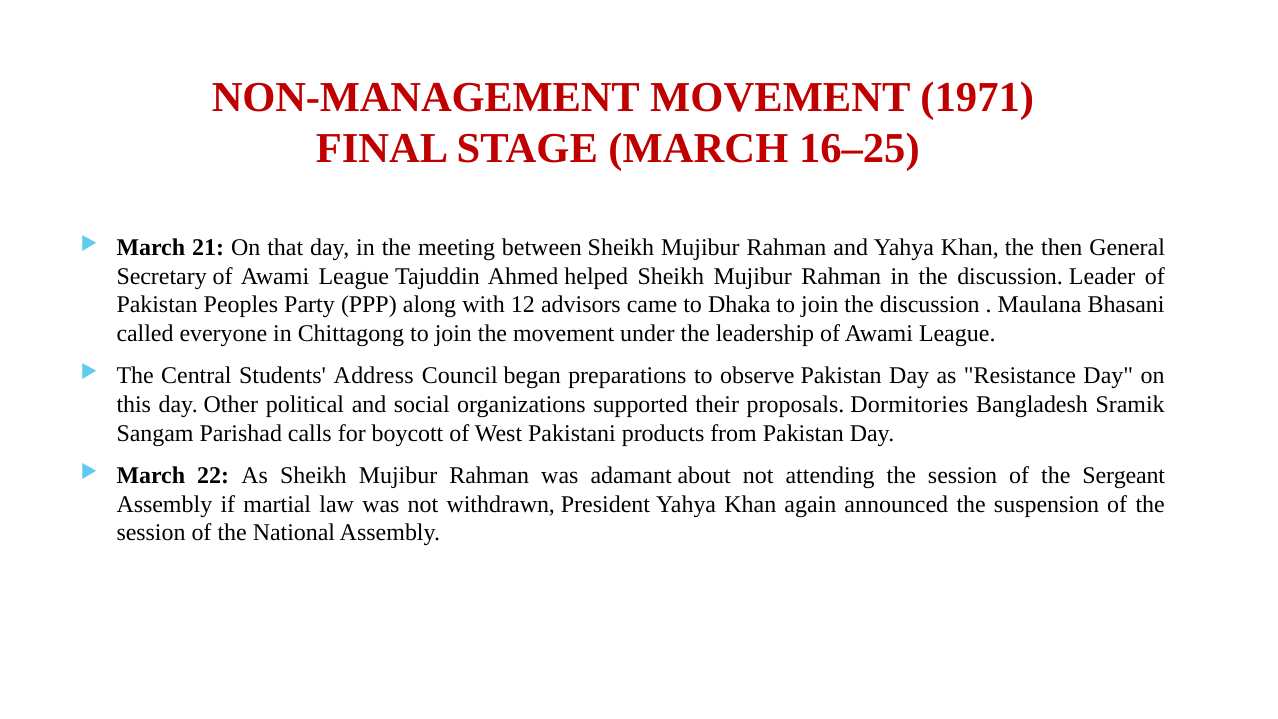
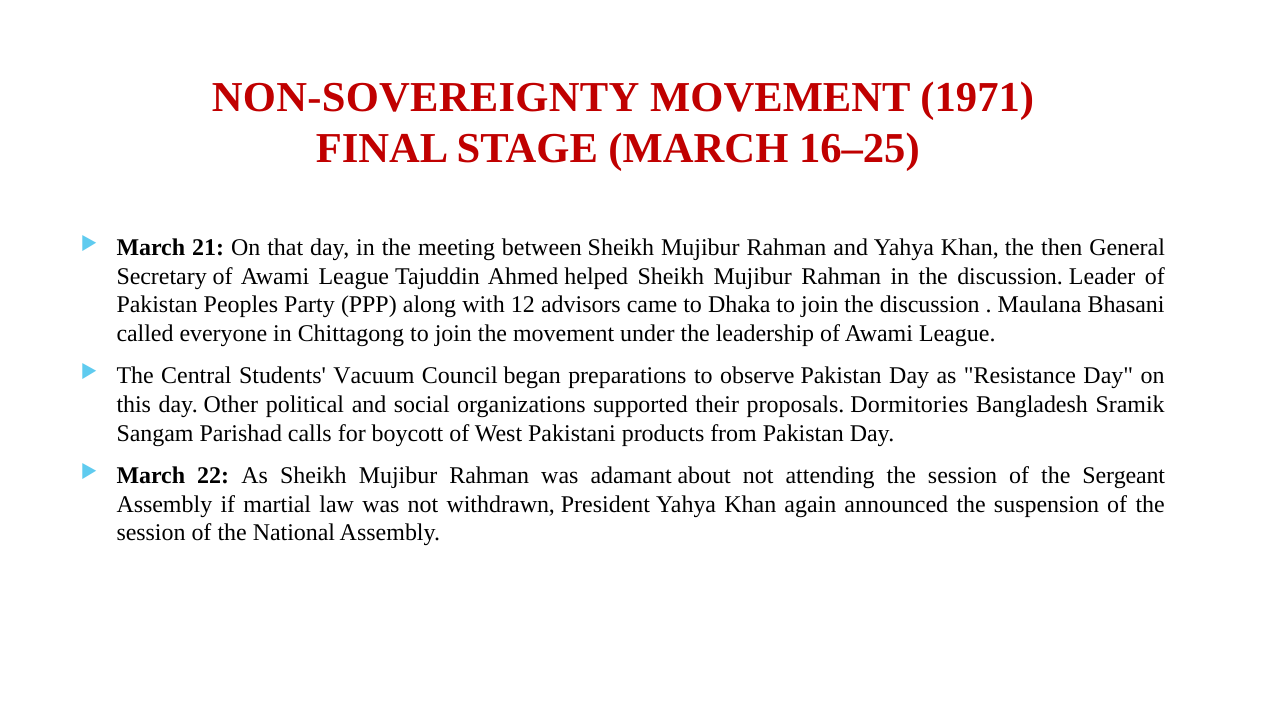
NON-MANAGEMENT: NON-MANAGEMENT -> NON-SOVEREIGNTY
Address: Address -> Vacuum
